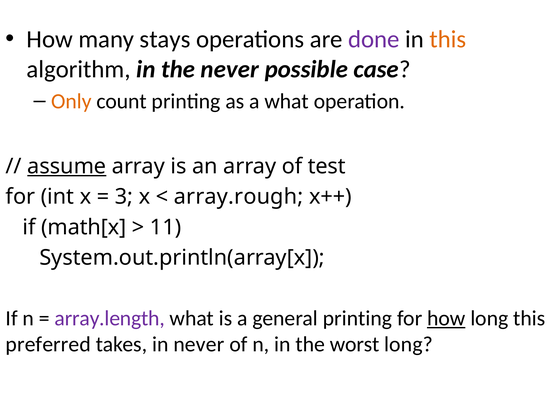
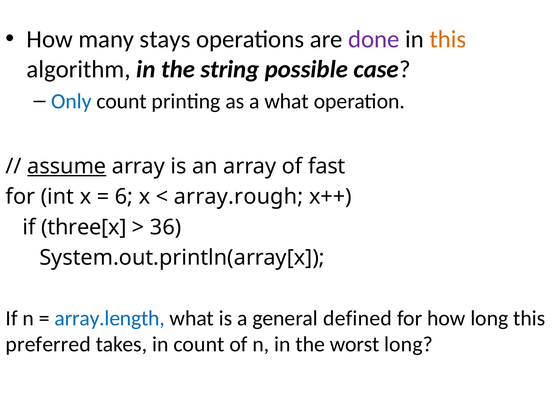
the never: never -> string
Only colour: orange -> blue
test: test -> fast
3: 3 -> 6
math[x: math[x -> three[x
11: 11 -> 36
array.length colour: purple -> blue
general printing: printing -> defined
how at (446, 318) underline: present -> none
in never: never -> count
